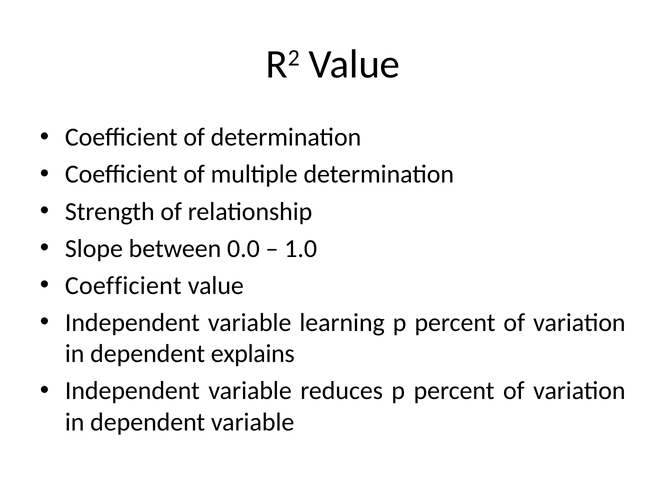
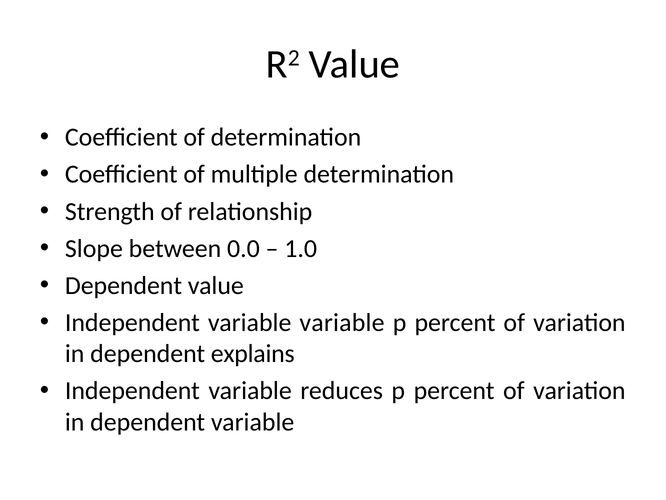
Coefficient at (123, 285): Coefficient -> Dependent
variable learning: learning -> variable
